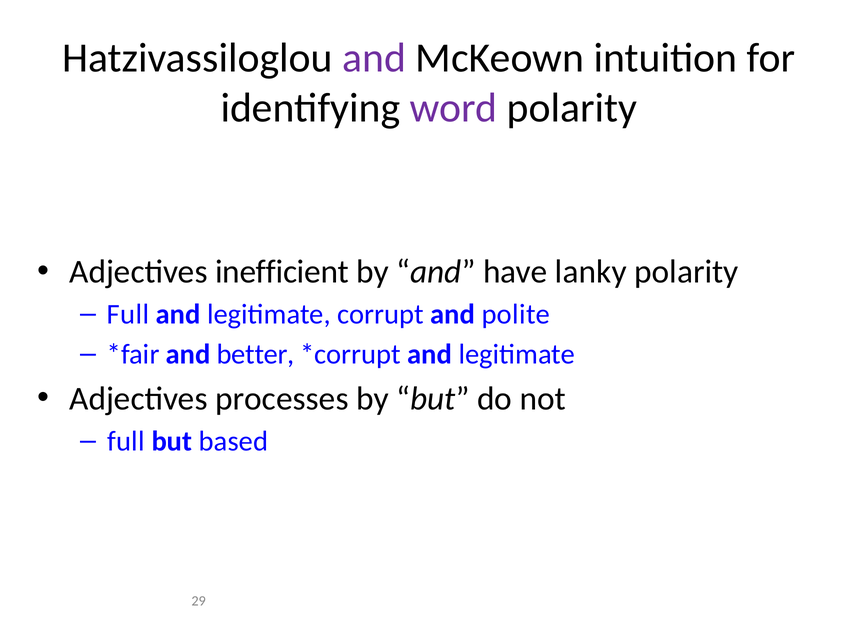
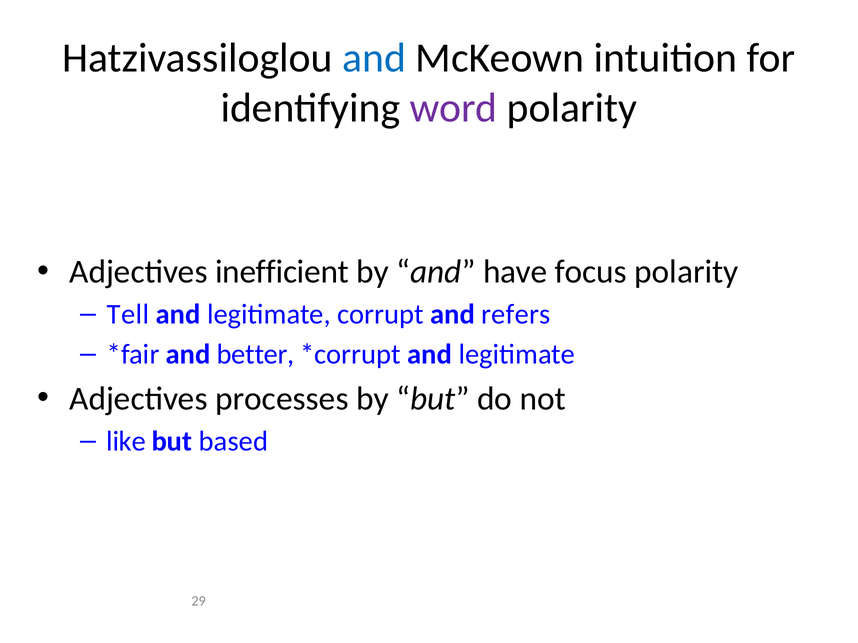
and at (374, 58) colour: purple -> blue
lanky: lanky -> focus
Full at (128, 315): Full -> Tell
polite: polite -> refers
full at (126, 442): full -> like
